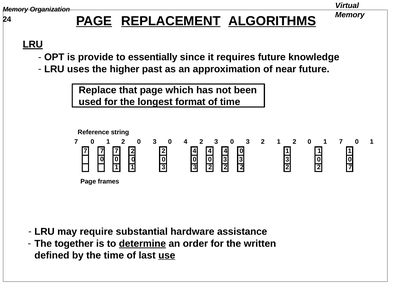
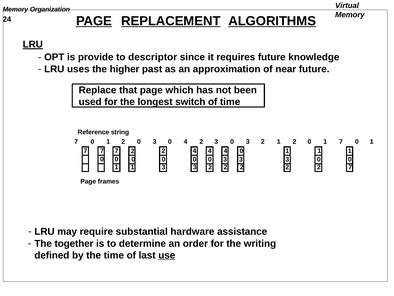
essentially: essentially -> descriptor
format: format -> switch
determine underline: present -> none
written: written -> writing
